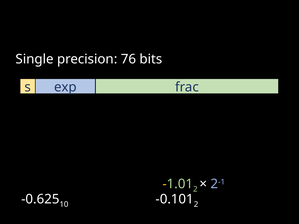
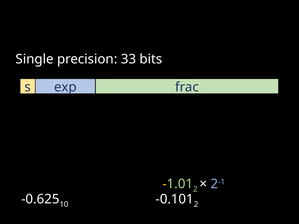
76: 76 -> 33
